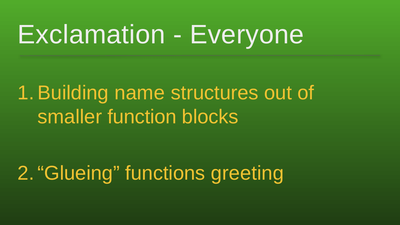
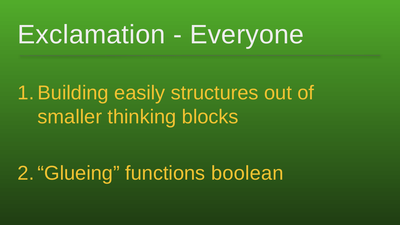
name: name -> easily
function: function -> thinking
greeting: greeting -> boolean
